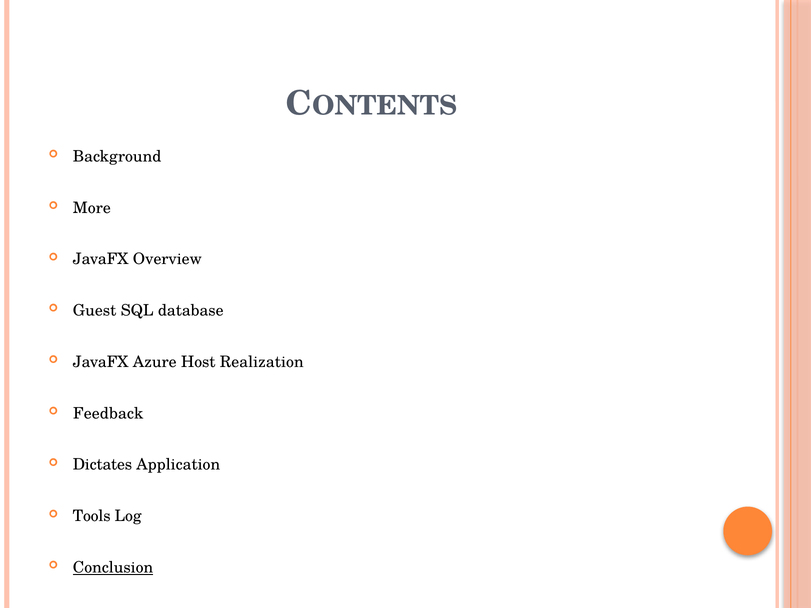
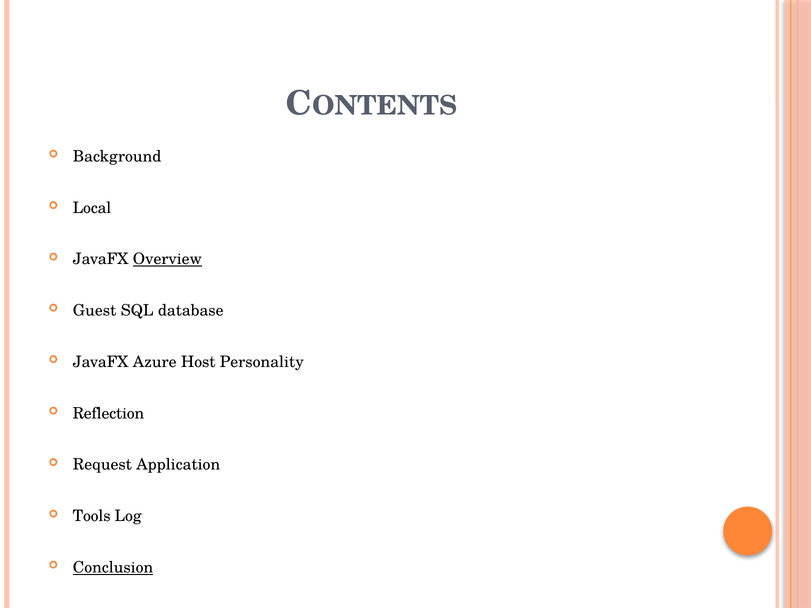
More: More -> Local
Overview underline: none -> present
Realization: Realization -> Personality
Feedback: Feedback -> Reflection
Dictates: Dictates -> Request
